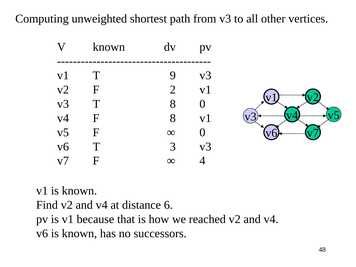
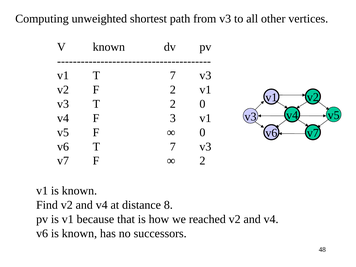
v1 T 9: 9 -> 7
T 8: 8 -> 2
F 8: 8 -> 3
v6 T 3: 3 -> 7
4 at (202, 161): 4 -> 2
6: 6 -> 8
